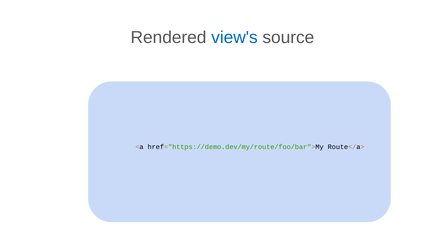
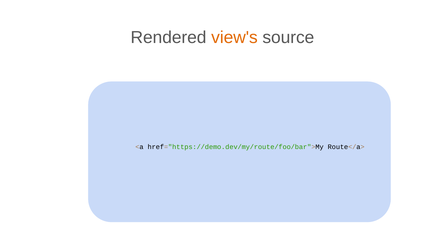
view's colour: blue -> orange
